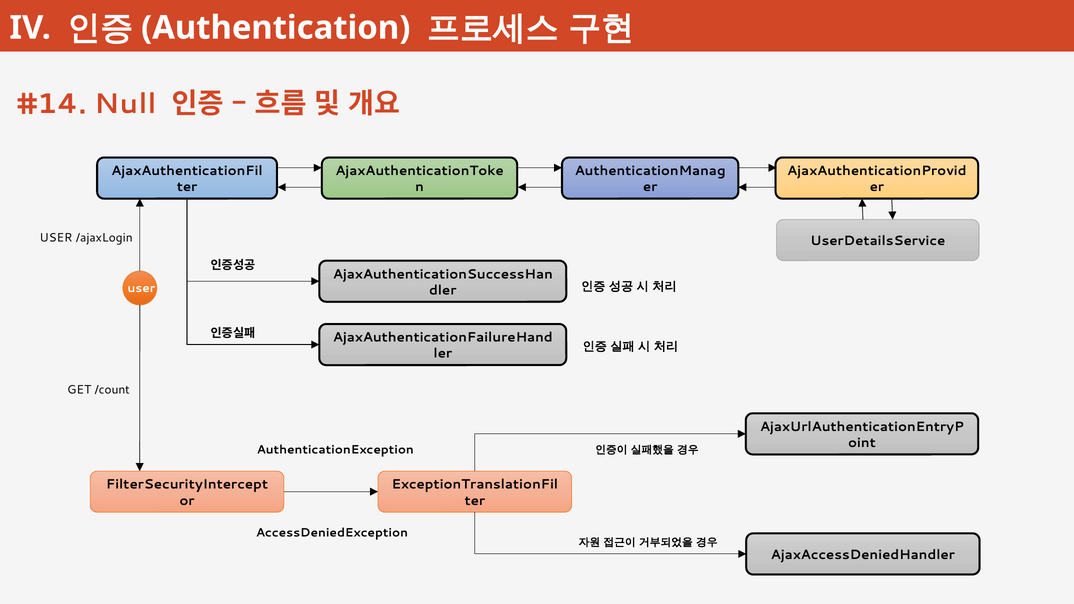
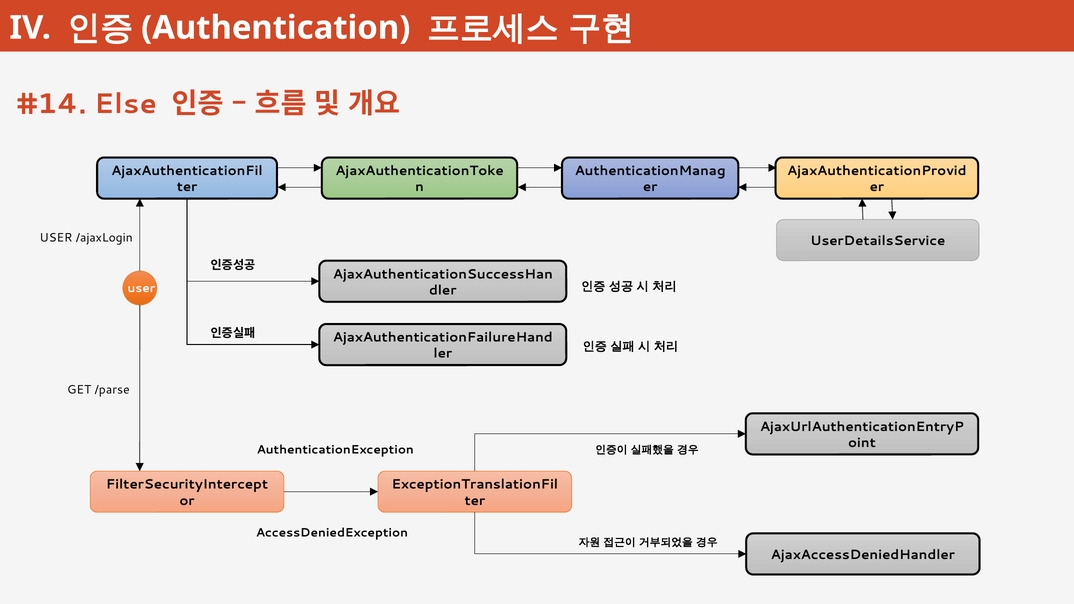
Null: Null -> Else
/count: /count -> /parse
